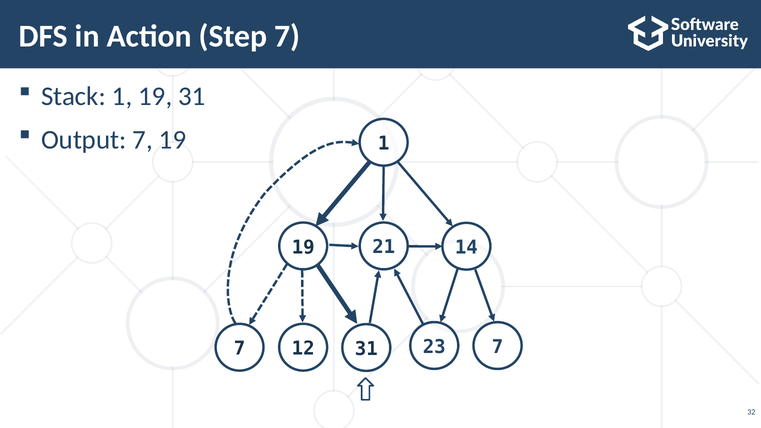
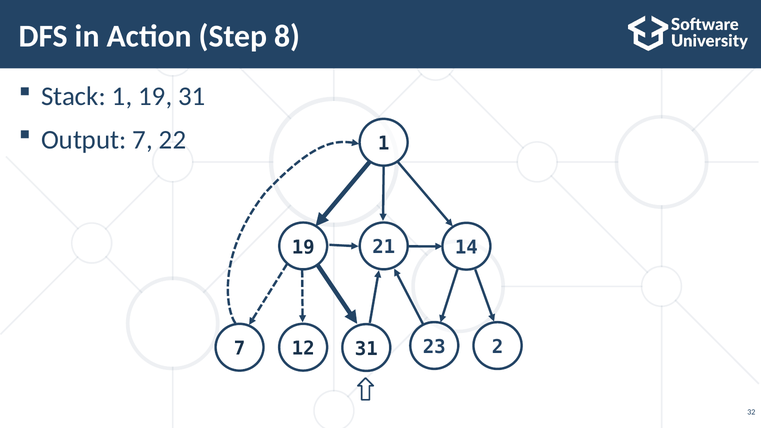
Step 7: 7 -> 8
7 19: 19 -> 22
23 7: 7 -> 2
